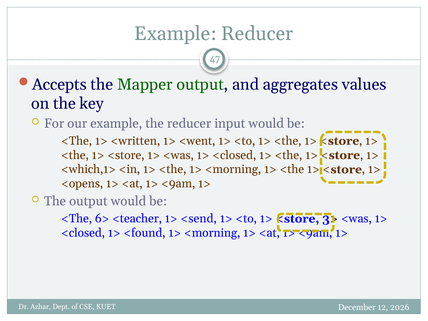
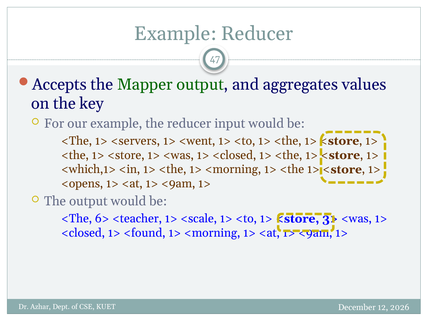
<written: <written -> <servers
<send: <send -> <scale
